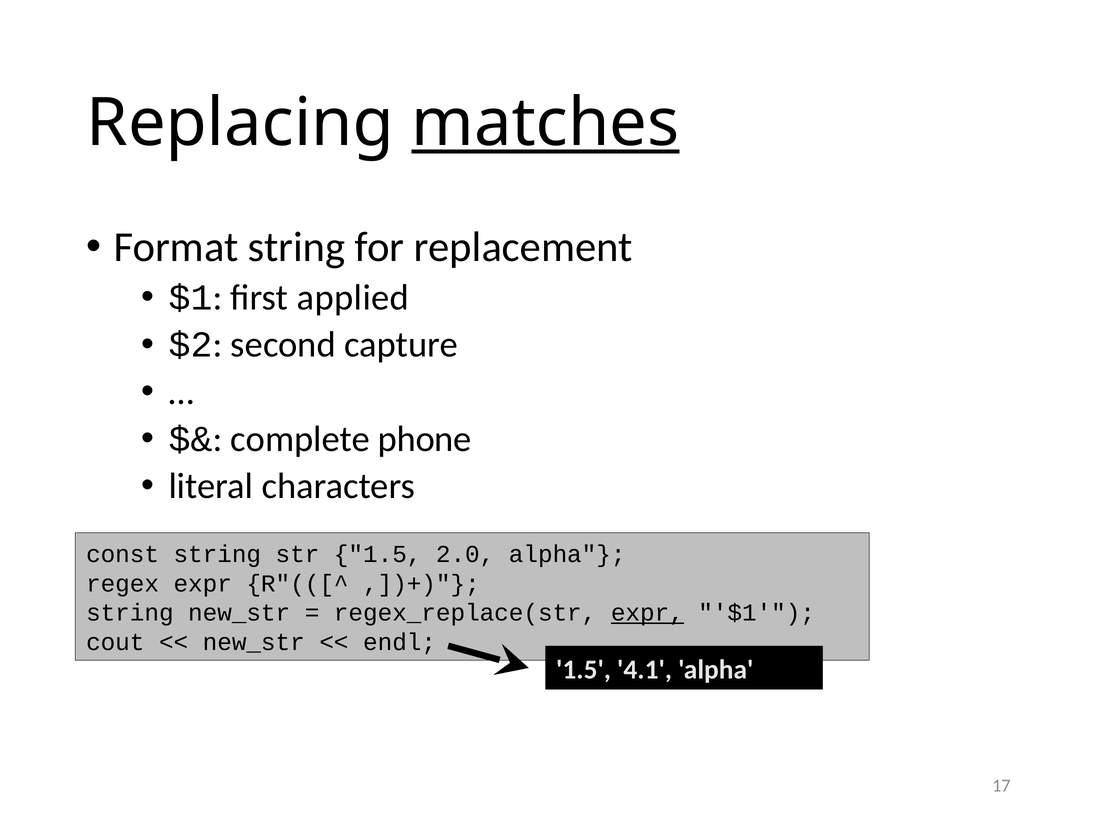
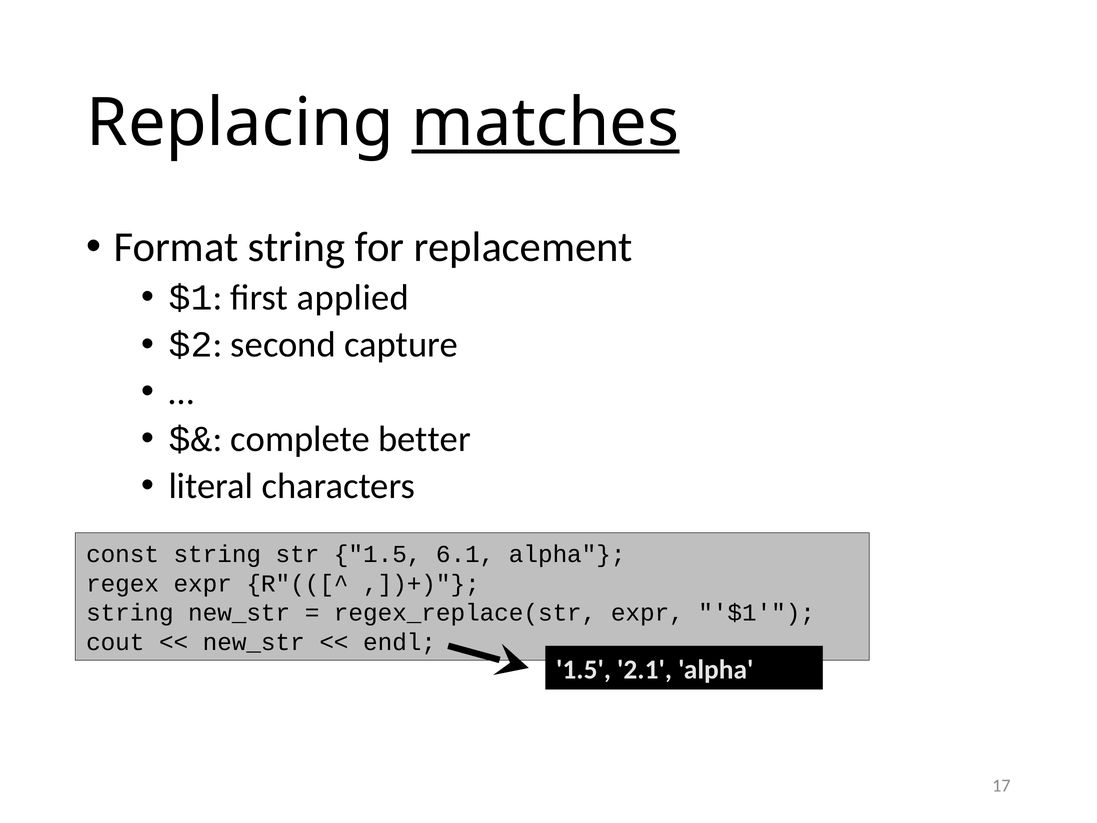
phone: phone -> better
2.0: 2.0 -> 6.1
expr at (647, 613) underline: present -> none
4.1: 4.1 -> 2.1
